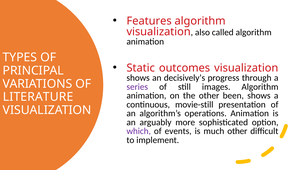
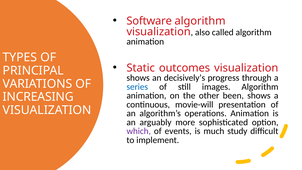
Features: Features -> Software
series colour: purple -> blue
LITERATURE: LITERATURE -> INCREASING
movie-still: movie-still -> movie-will
much other: other -> study
